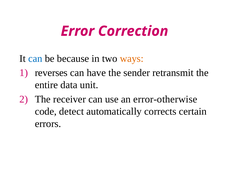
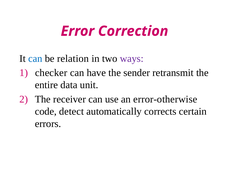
because: because -> relation
ways colour: orange -> purple
reverses: reverses -> checker
